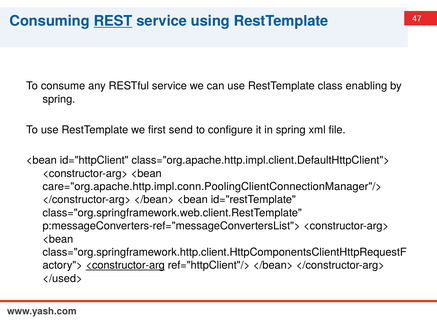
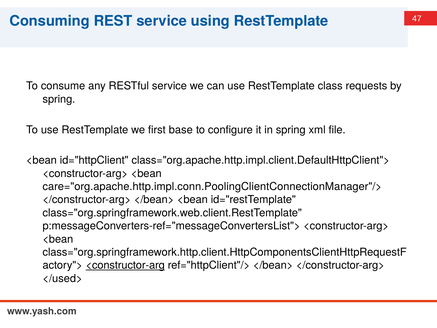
REST underline: present -> none
enabling: enabling -> requests
send: send -> base
